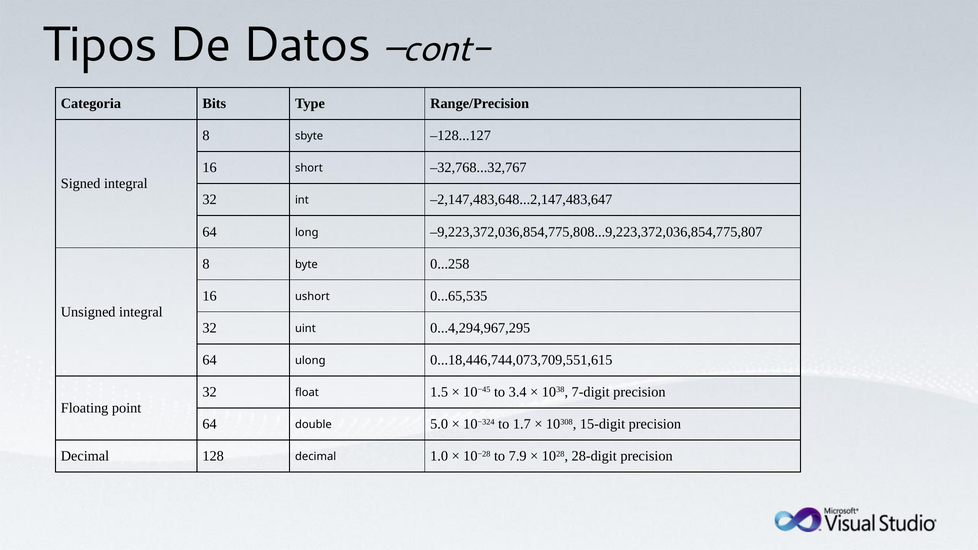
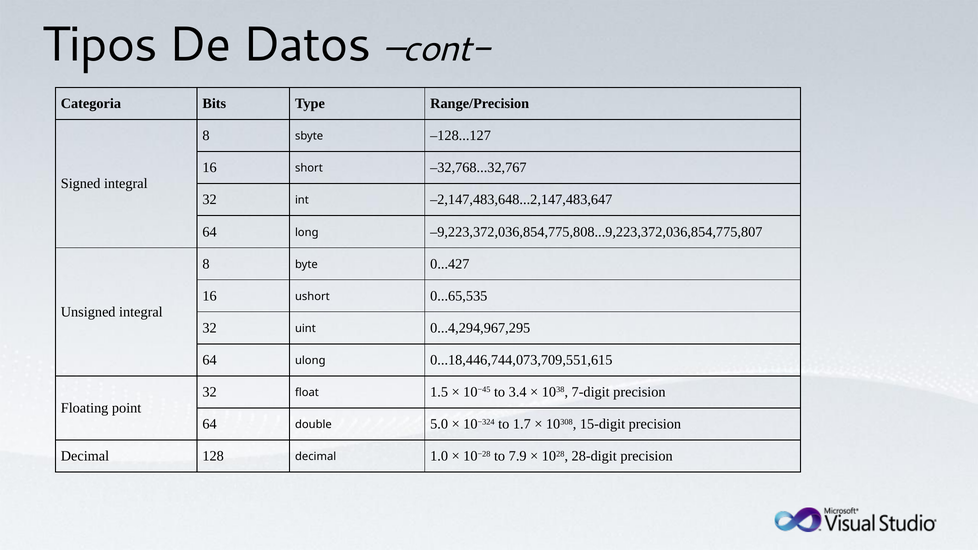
0...258: 0...258 -> 0...427
